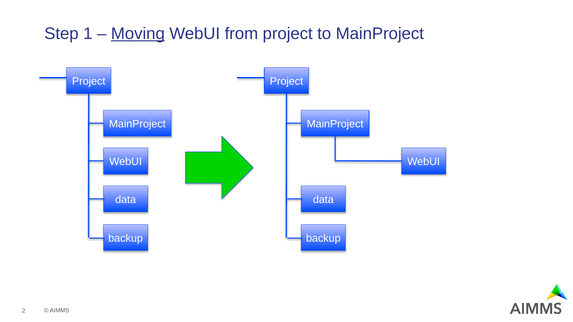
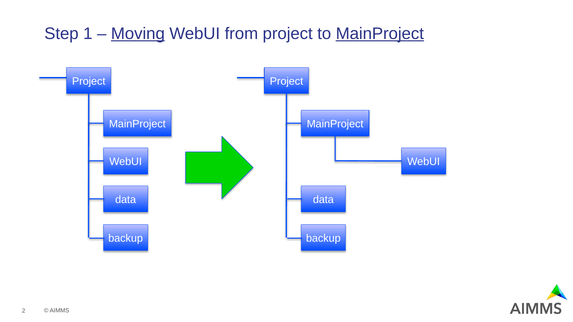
MainProject at (380, 34) underline: none -> present
